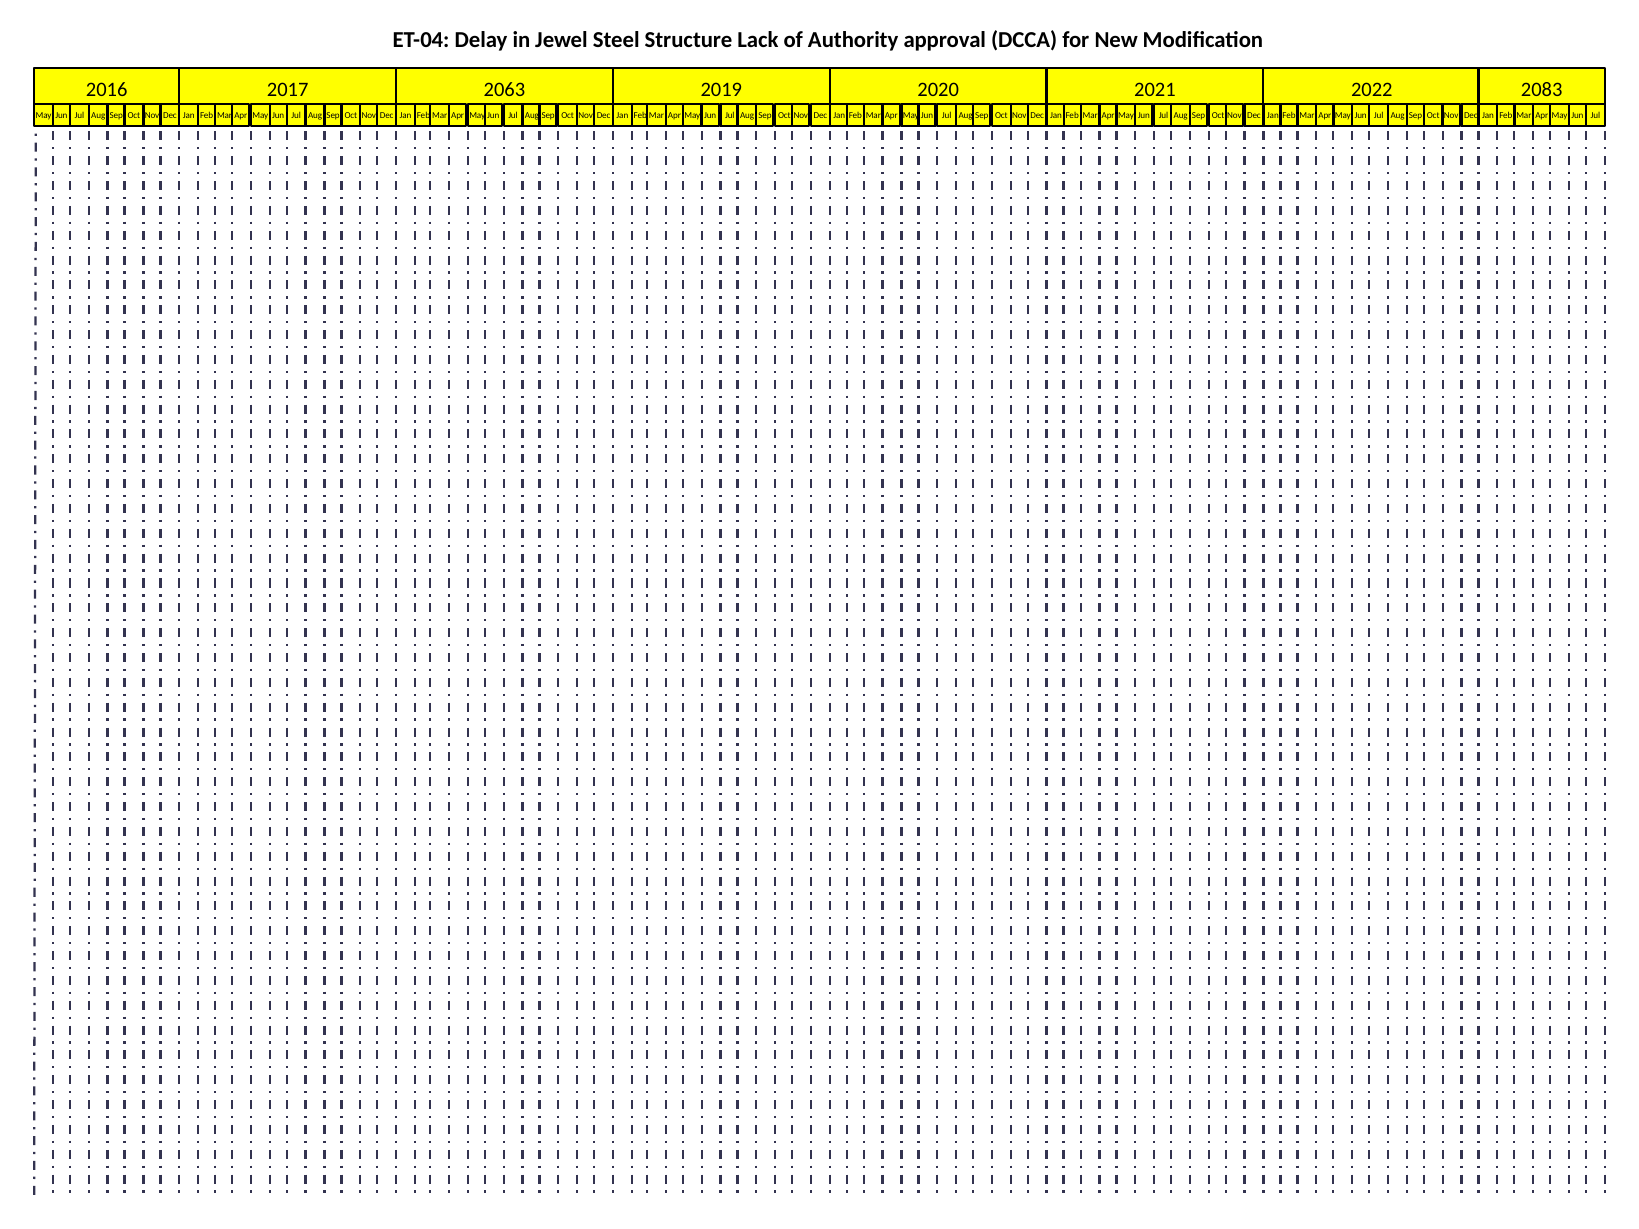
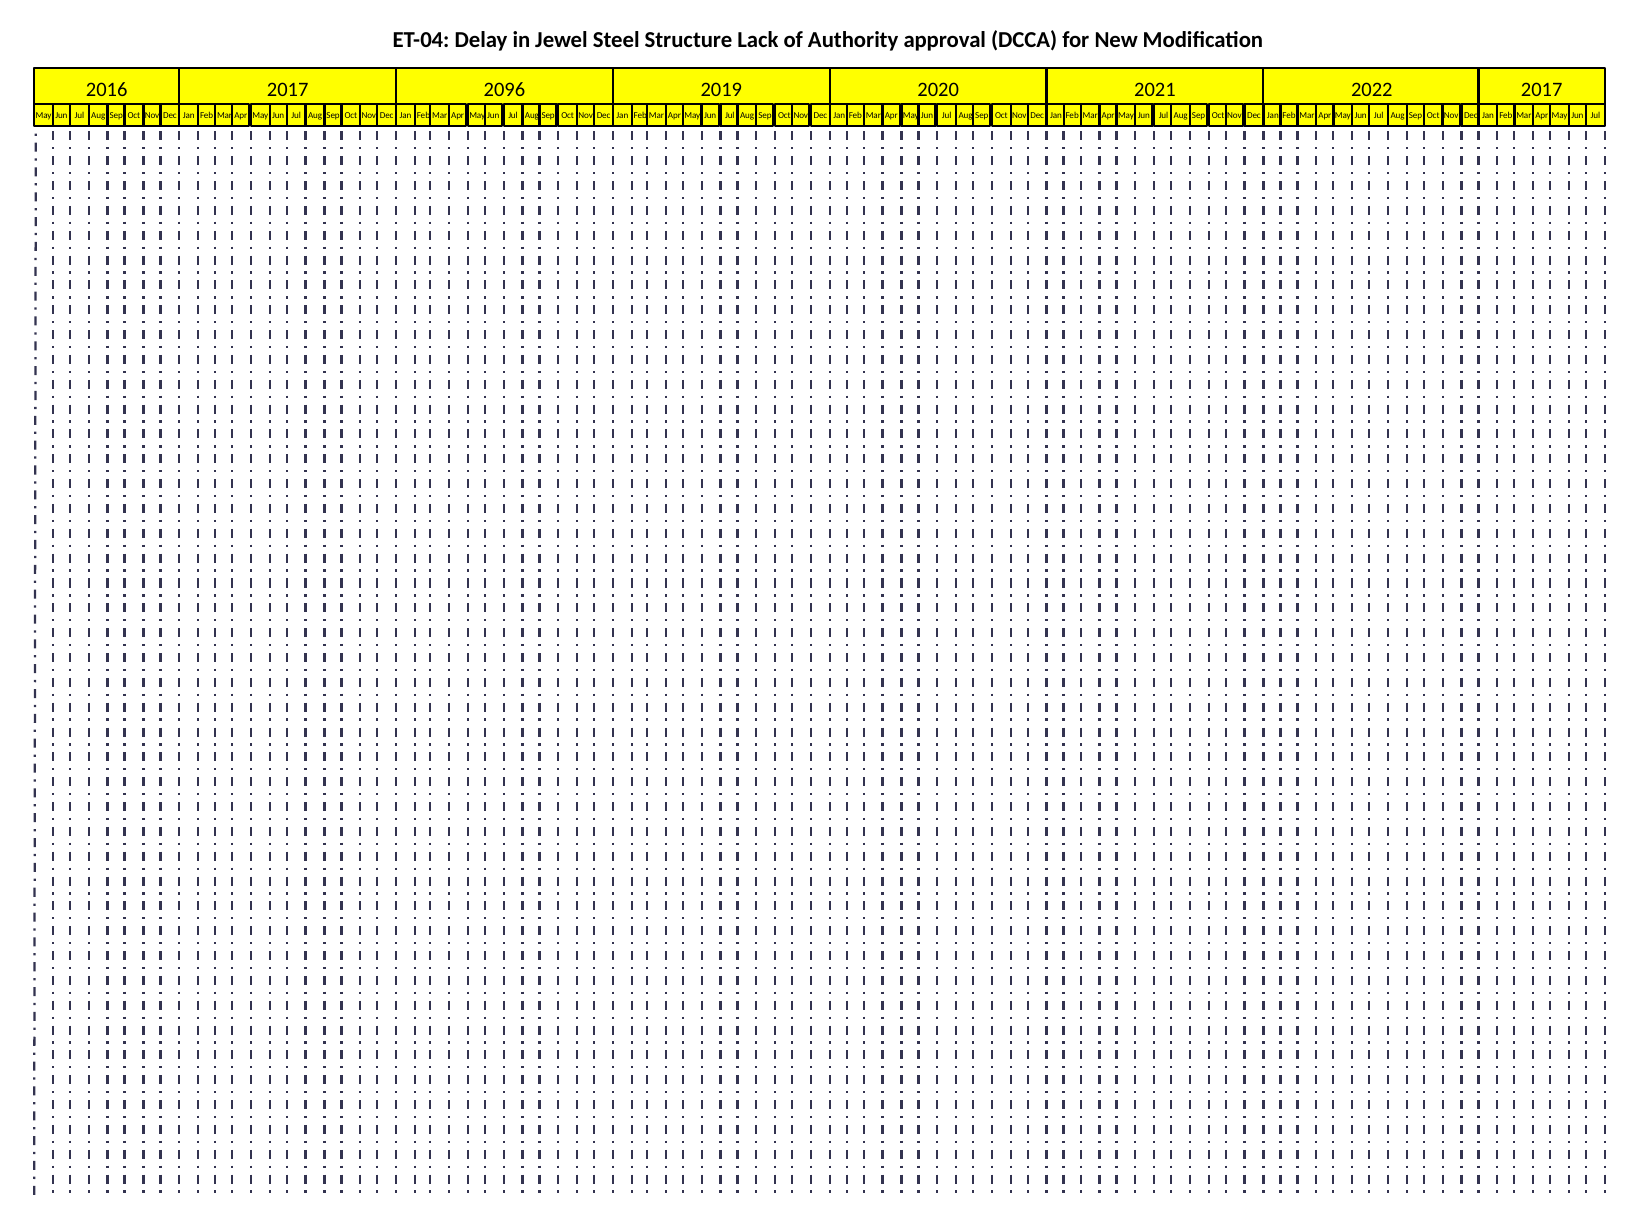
2063: 2063 -> 2096
2022 2083: 2083 -> 2017
